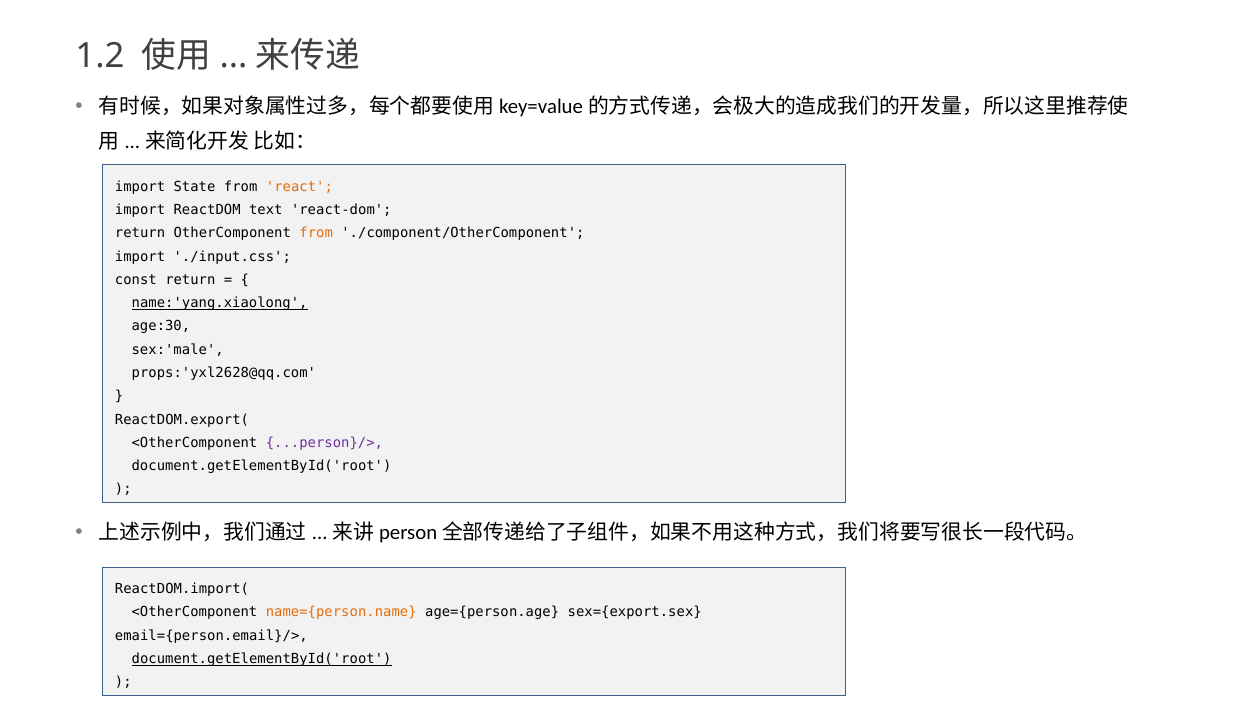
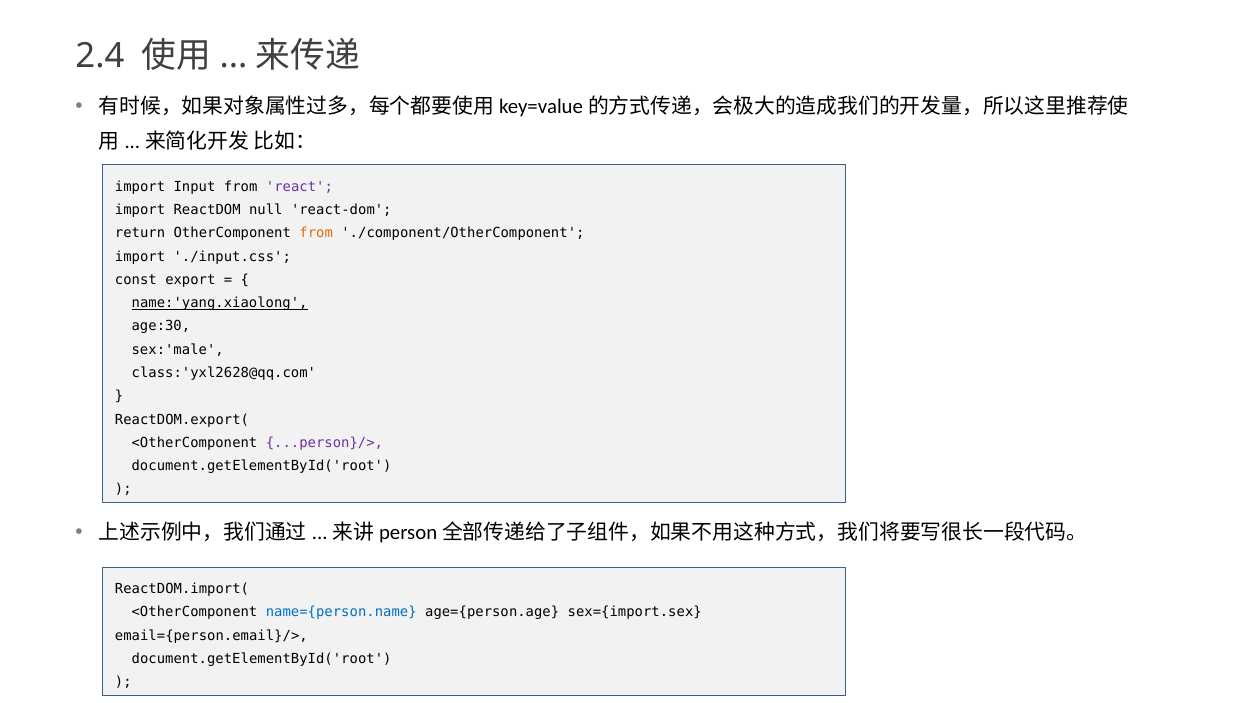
1.2: 1.2 -> 2.4
State: State -> Input
react colour: orange -> purple
text: text -> null
const return: return -> export
props:'yxl2628@qq.com: props:'yxl2628@qq.com -> class:'yxl2628@qq.com
name={person.name colour: orange -> blue
sex={export.sex: sex={export.sex -> sex={import.sex
document.getElementById('root at (262, 659) underline: present -> none
